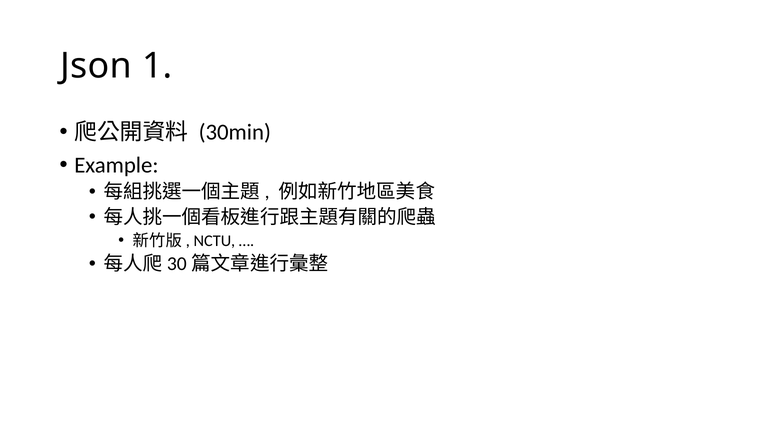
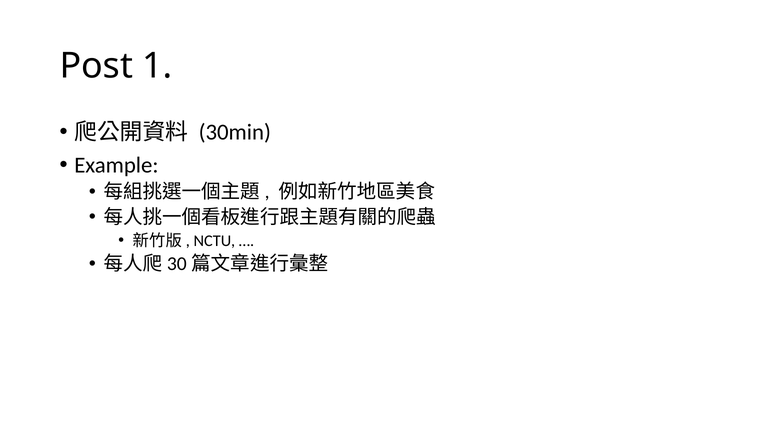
Json: Json -> Post
